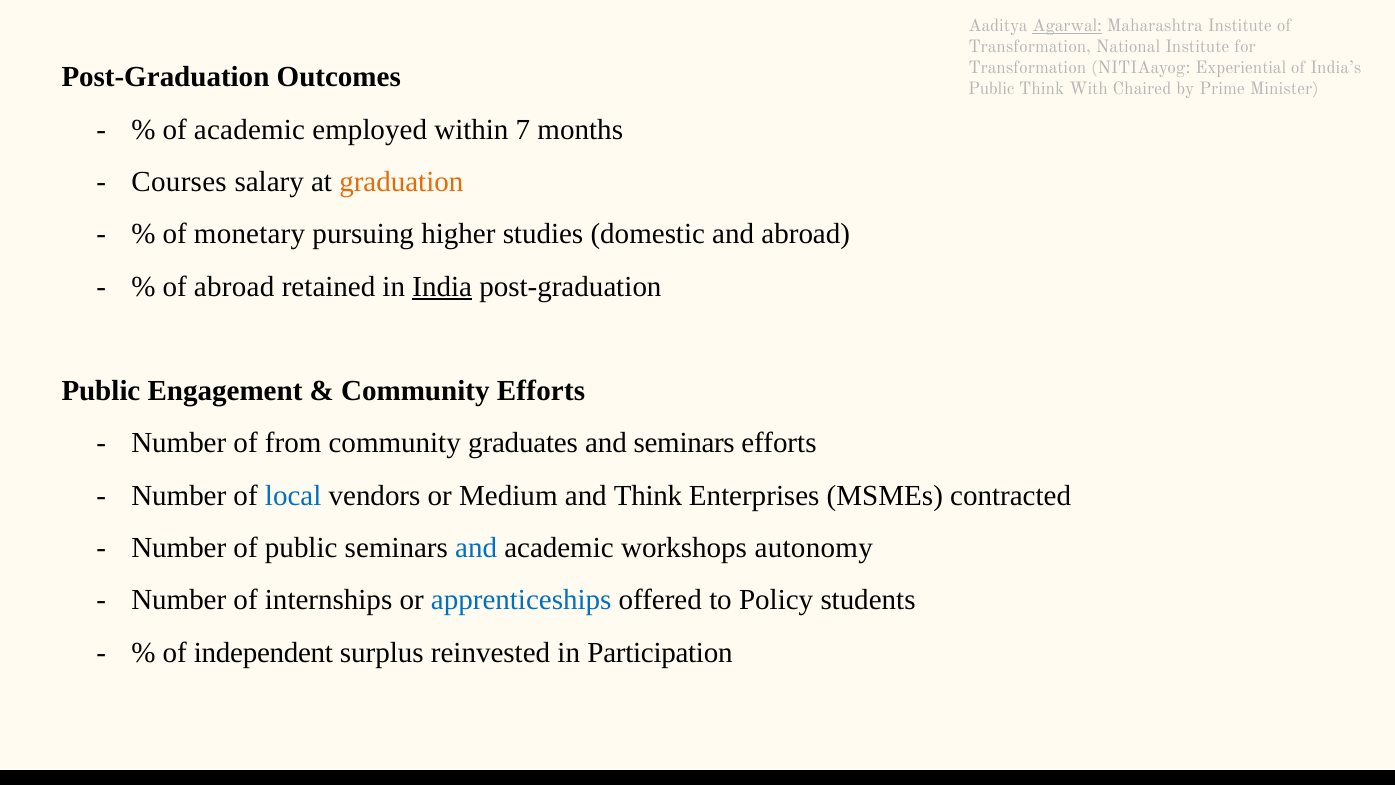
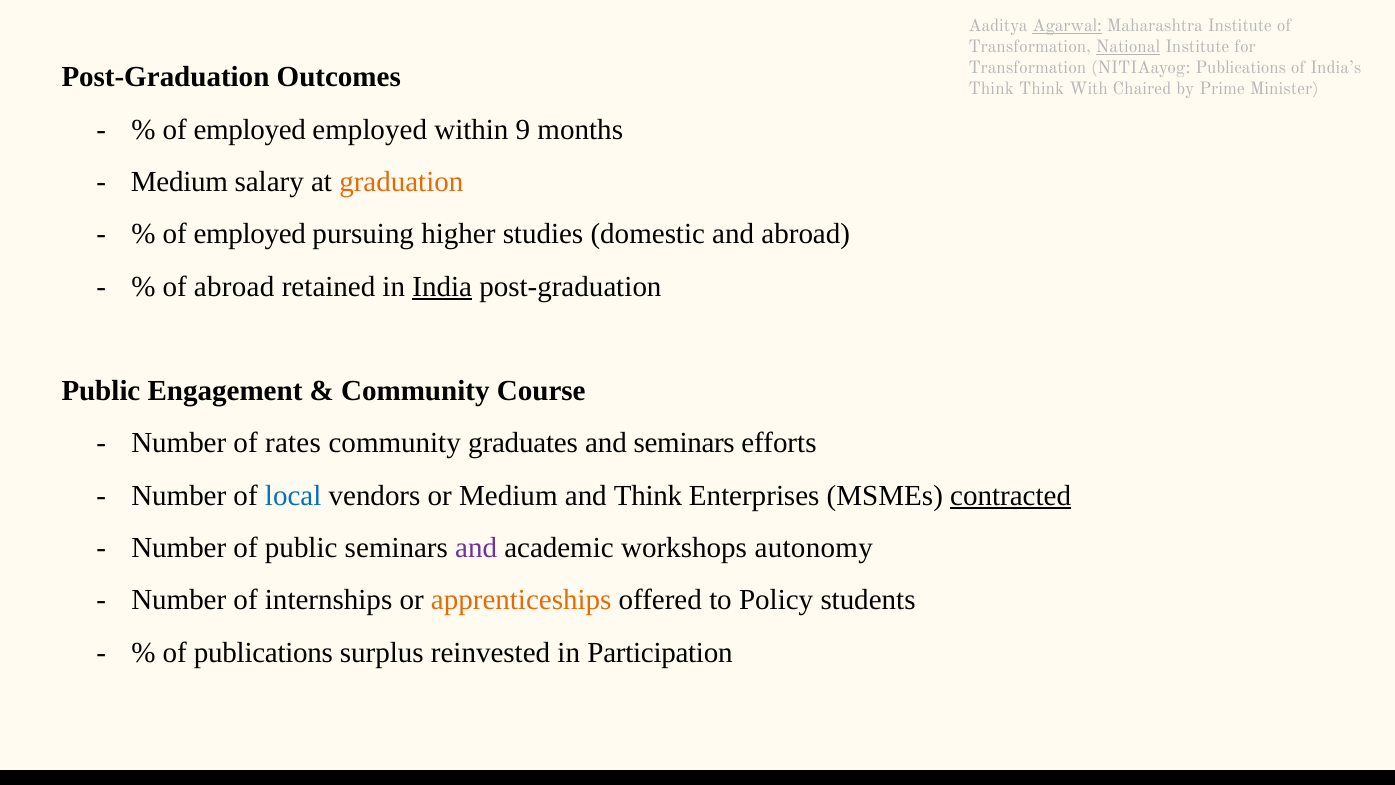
National underline: none -> present
NITIAayog Experiential: Experiential -> Publications
Public at (991, 89): Public -> Think
academic at (250, 130): academic -> employed
7: 7 -> 9
Courses at (179, 182): Courses -> Medium
monetary at (250, 234): monetary -> employed
Community Efforts: Efforts -> Course
from: from -> rates
contracted underline: none -> present
and at (476, 548) colour: blue -> purple
apprenticeships colour: blue -> orange
of independent: independent -> publications
